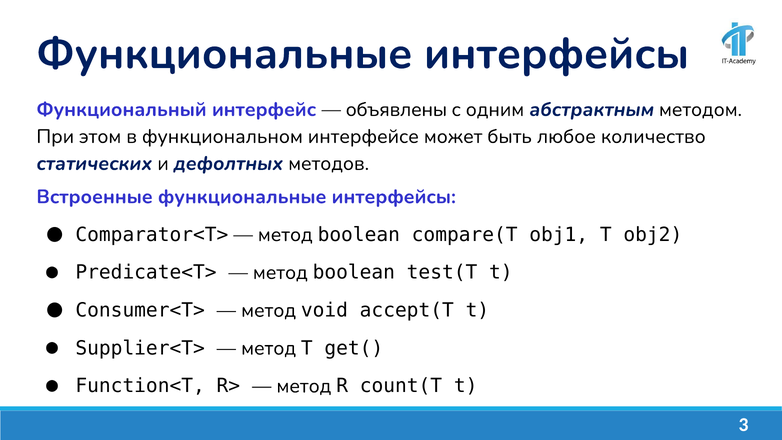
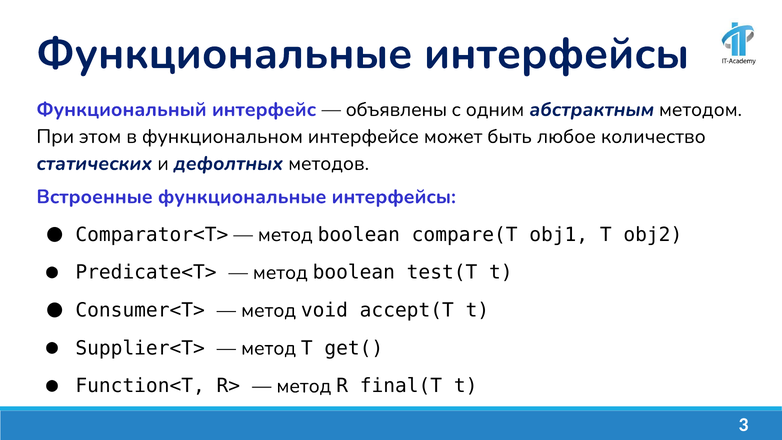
count(T: count(T -> final(T
